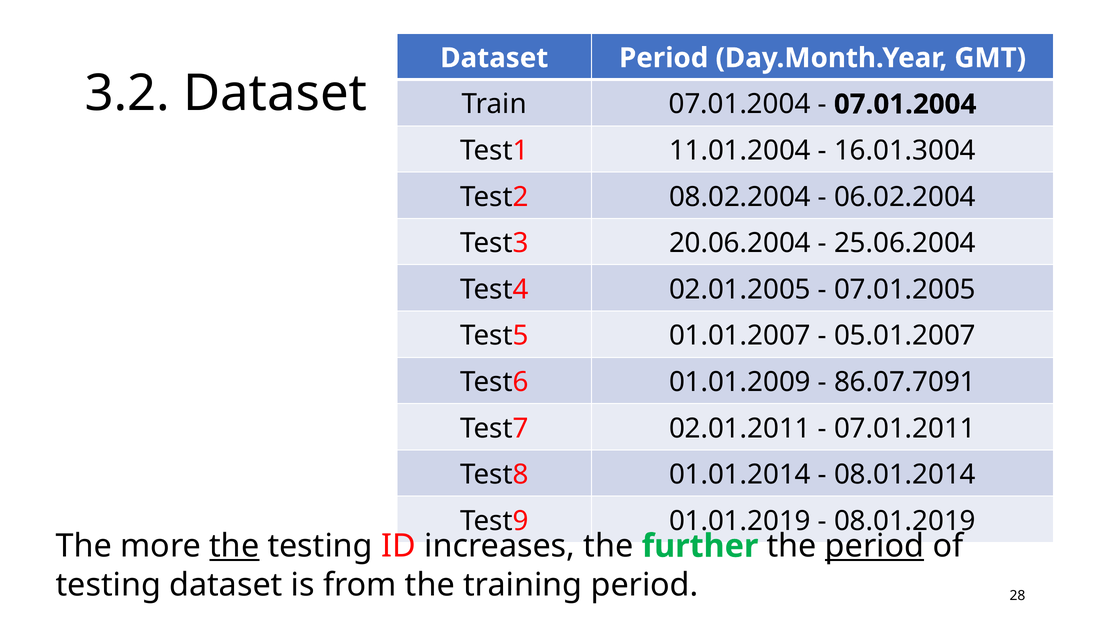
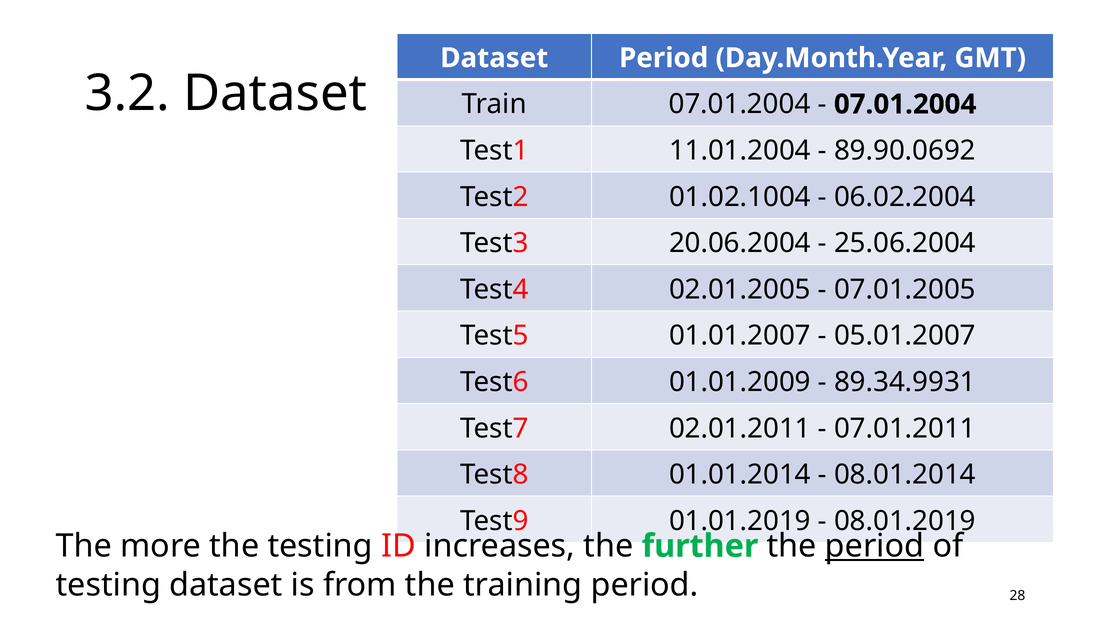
16.01.3004: 16.01.3004 -> 89.90.0692
08.02.2004: 08.02.2004 -> 01.02.1004
86.07.7091: 86.07.7091 -> 89.34.9931
the at (234, 546) underline: present -> none
